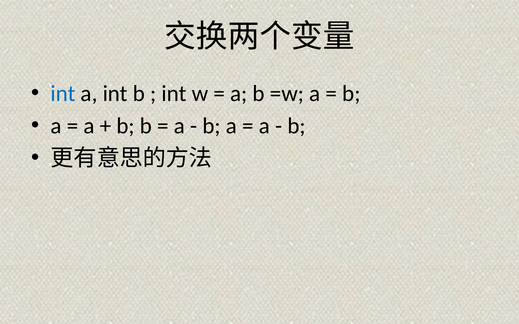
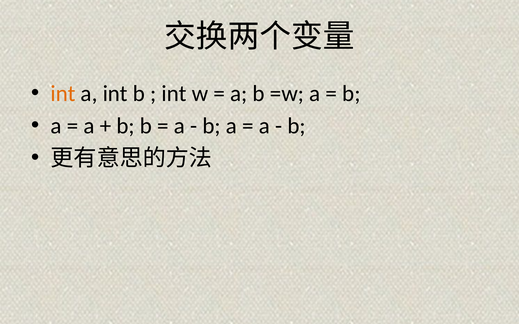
int at (63, 94) colour: blue -> orange
